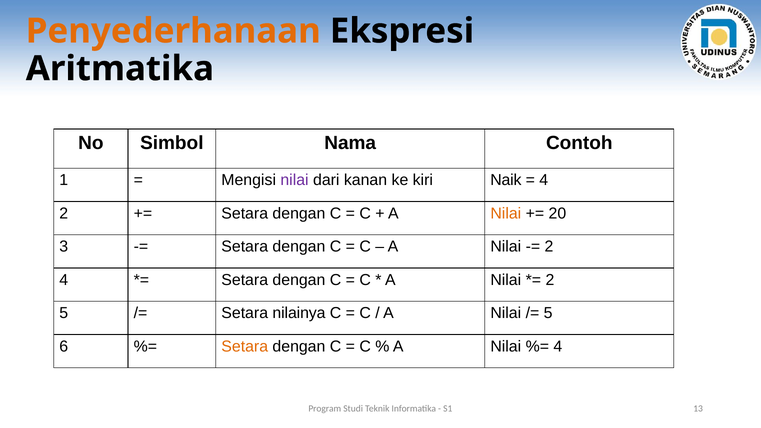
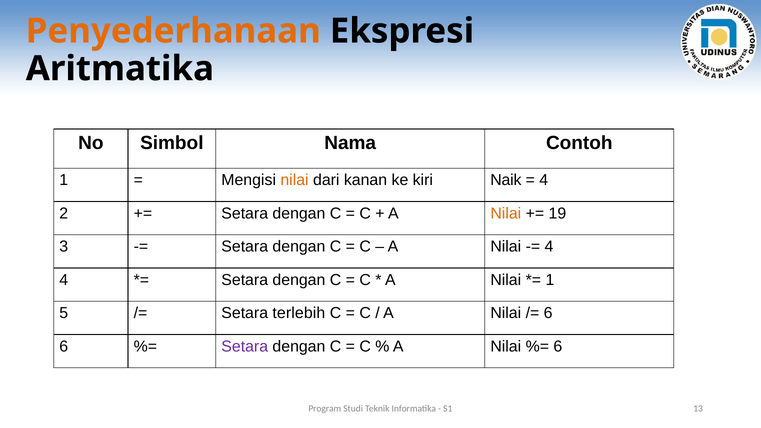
nilai at (295, 180) colour: purple -> orange
20: 20 -> 19
2 at (549, 247): 2 -> 4
2 at (550, 280): 2 -> 1
nilainya: nilainya -> terlebih
5 at (548, 313): 5 -> 6
Setara at (245, 346) colour: orange -> purple
4 at (558, 346): 4 -> 6
